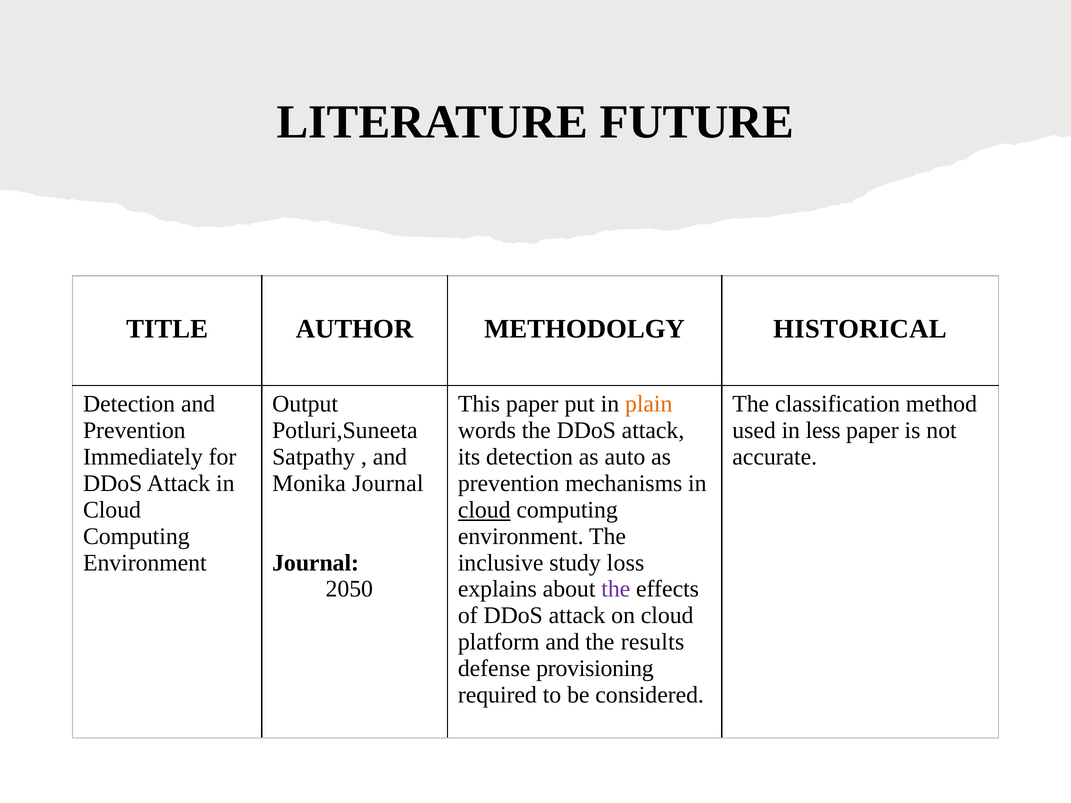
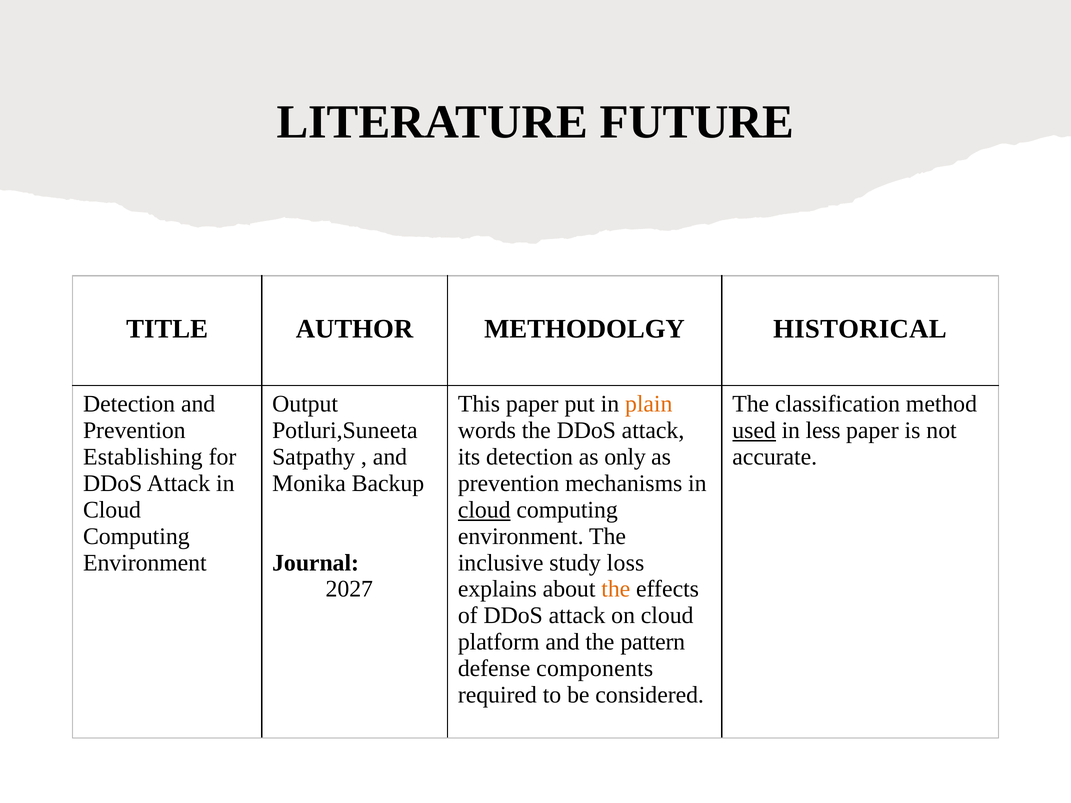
used underline: none -> present
Immediately: Immediately -> Establishing
auto: auto -> only
Monika Journal: Journal -> Backup
2050: 2050 -> 2027
the at (616, 589) colour: purple -> orange
results: results -> pattern
provisioning: provisioning -> components
